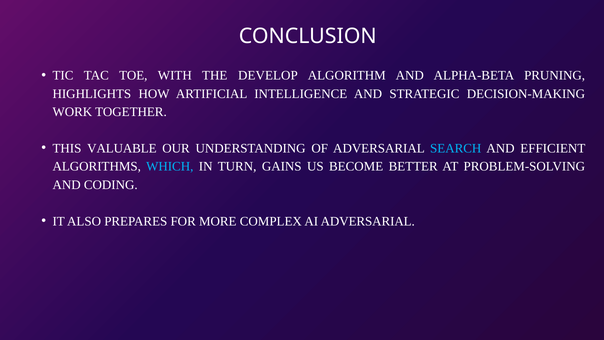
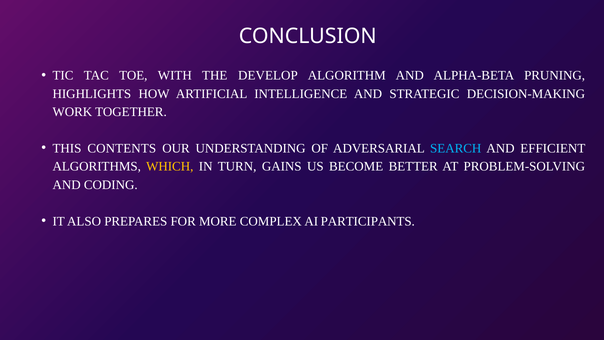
VALUABLE: VALUABLE -> CONTENTS
WHICH colour: light blue -> yellow
AI ADVERSARIAL: ADVERSARIAL -> PARTICIPANTS
